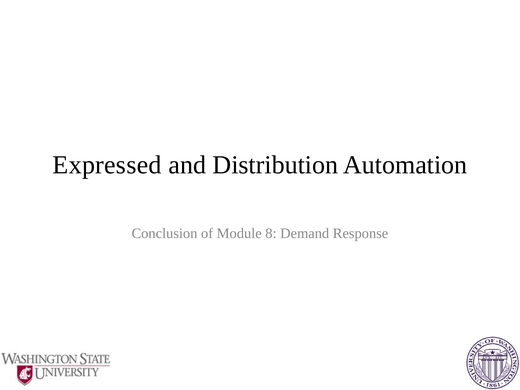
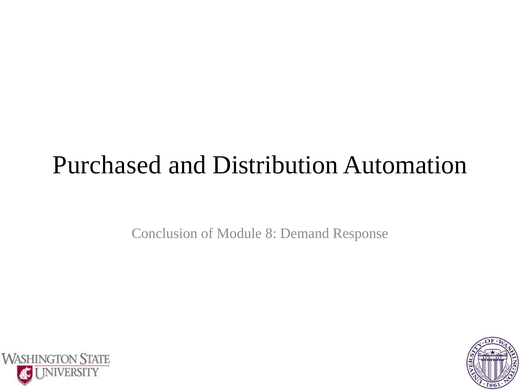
Expressed: Expressed -> Purchased
